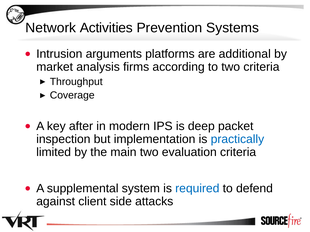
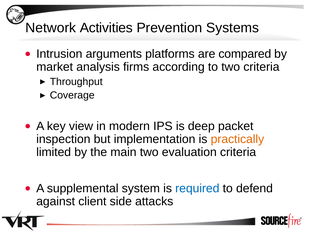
additional: additional -> compared
after: after -> view
practically colour: blue -> orange
